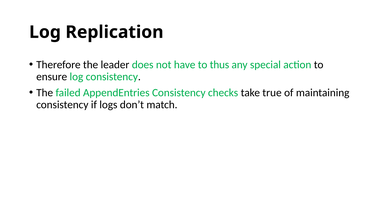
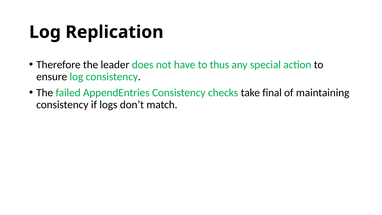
true: true -> final
